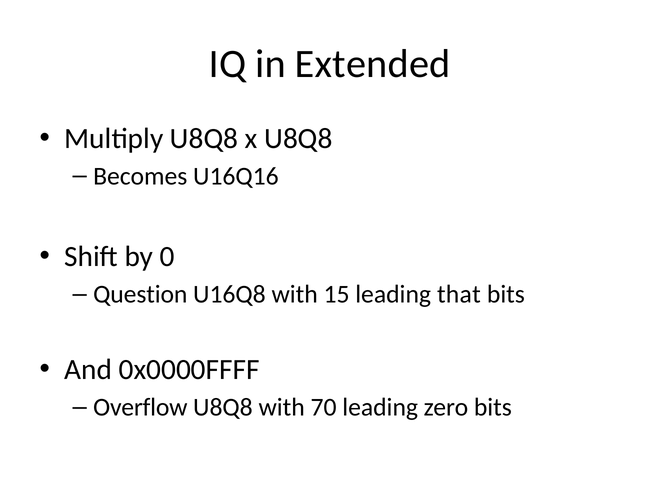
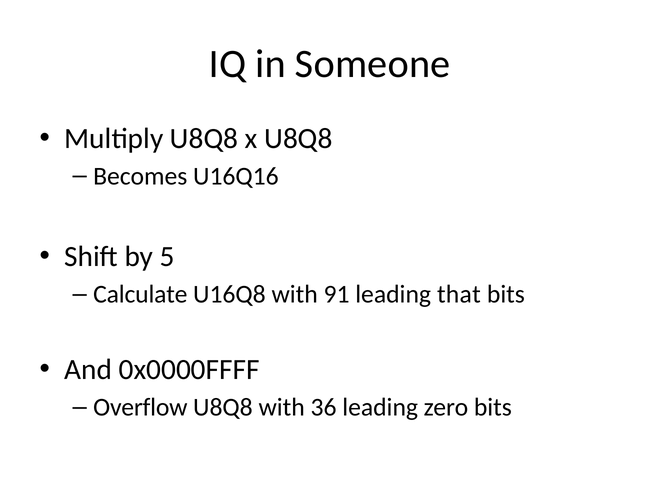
Extended: Extended -> Someone
0: 0 -> 5
Question: Question -> Calculate
15: 15 -> 91
70: 70 -> 36
